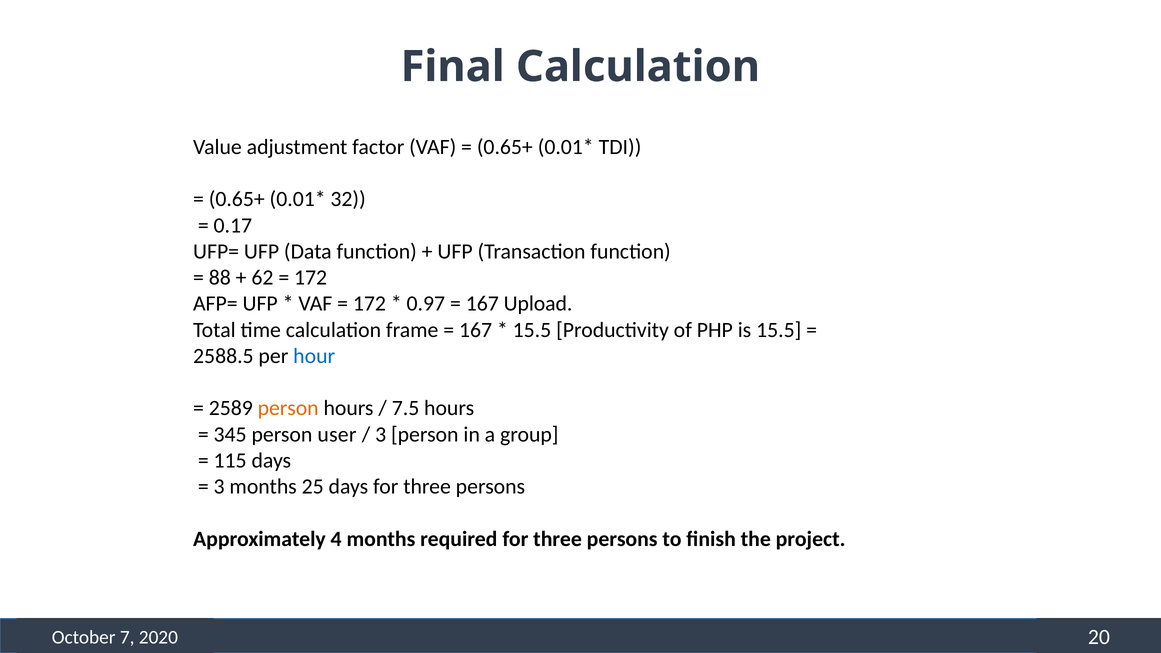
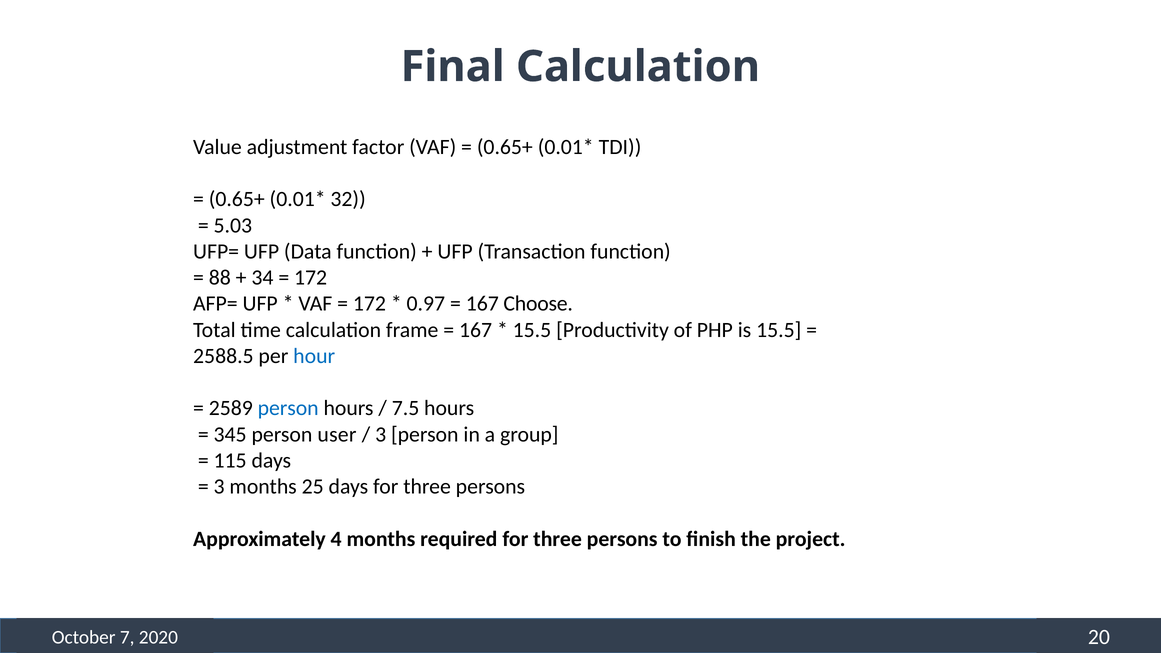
0.17: 0.17 -> 5.03
62: 62 -> 34
Upload: Upload -> Choose
person at (288, 408) colour: orange -> blue
